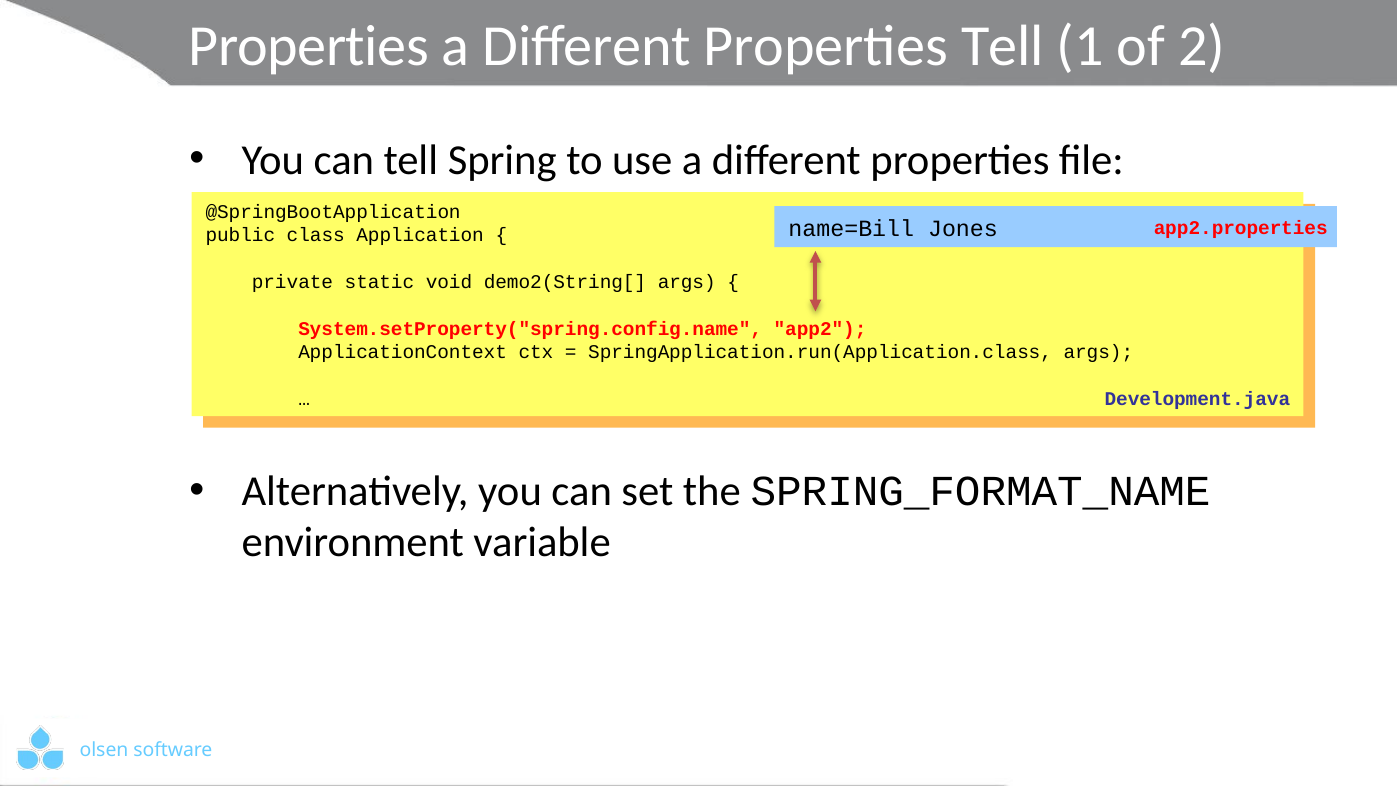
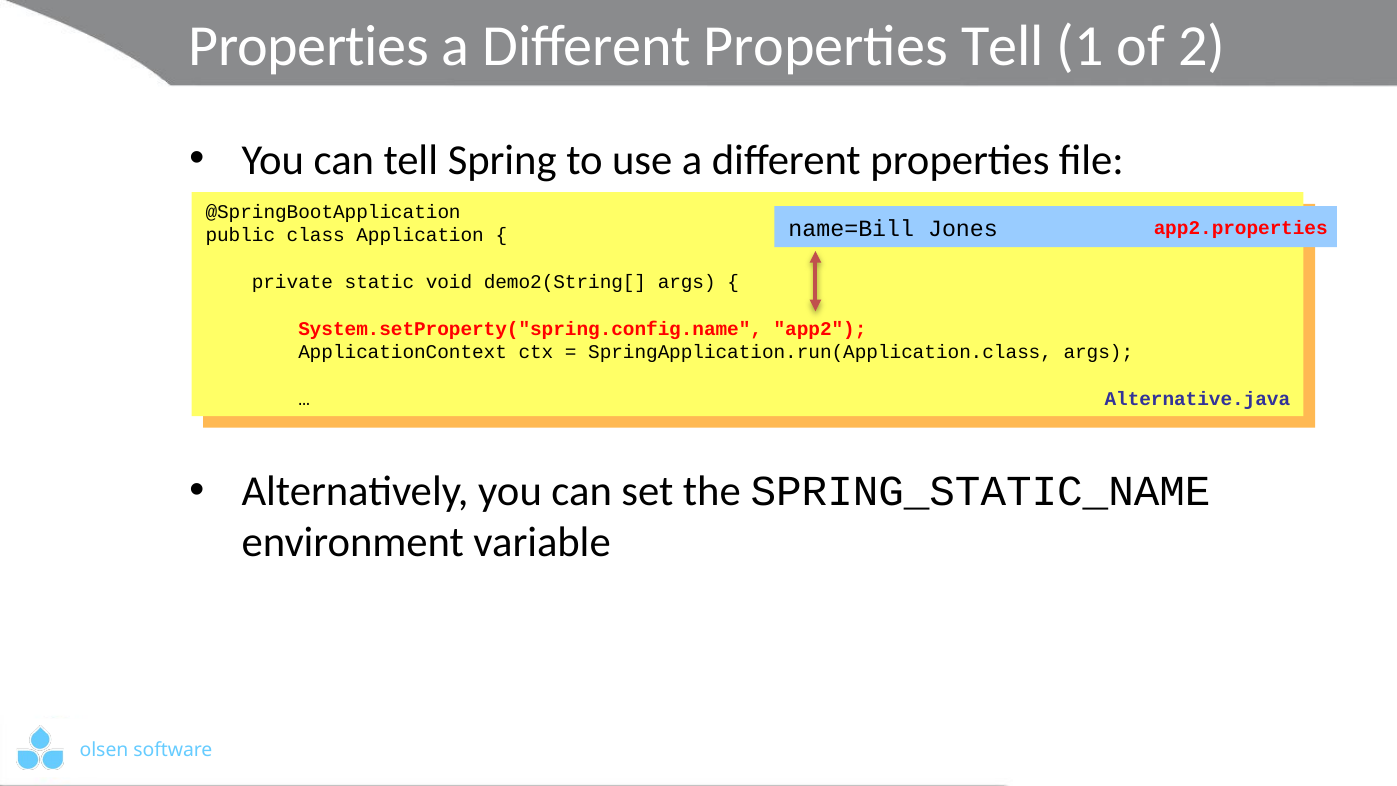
Development.java: Development.java -> Alternative.java
SPRING_FORMAT_NAME: SPRING_FORMAT_NAME -> SPRING_STATIC_NAME
